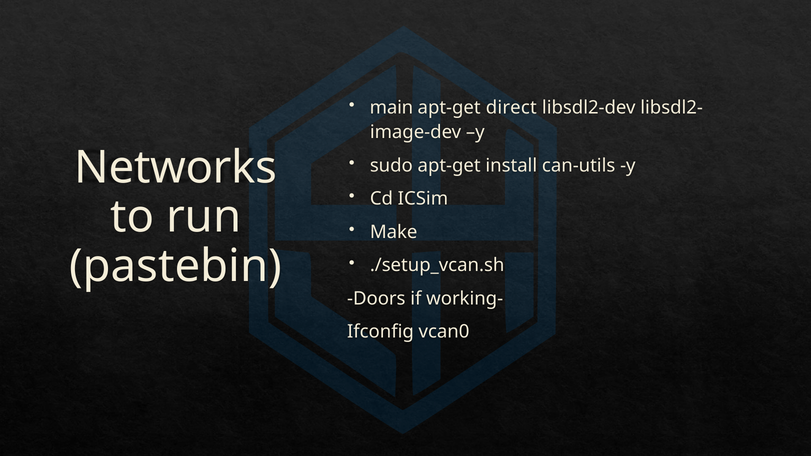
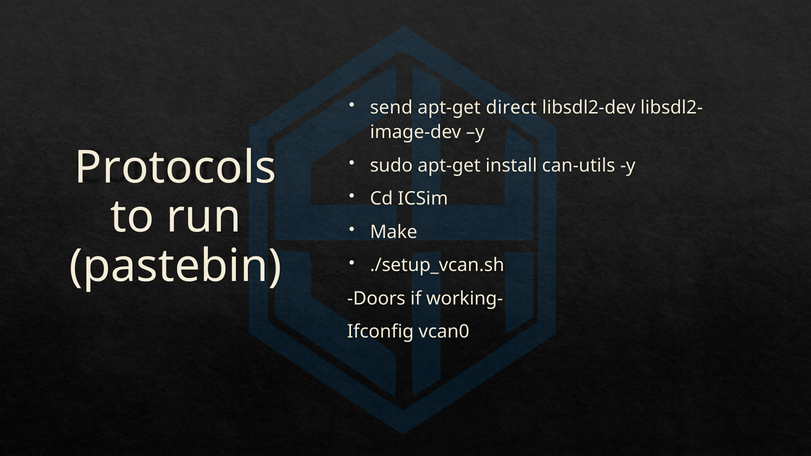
main: main -> send
Networks: Networks -> Protocols
